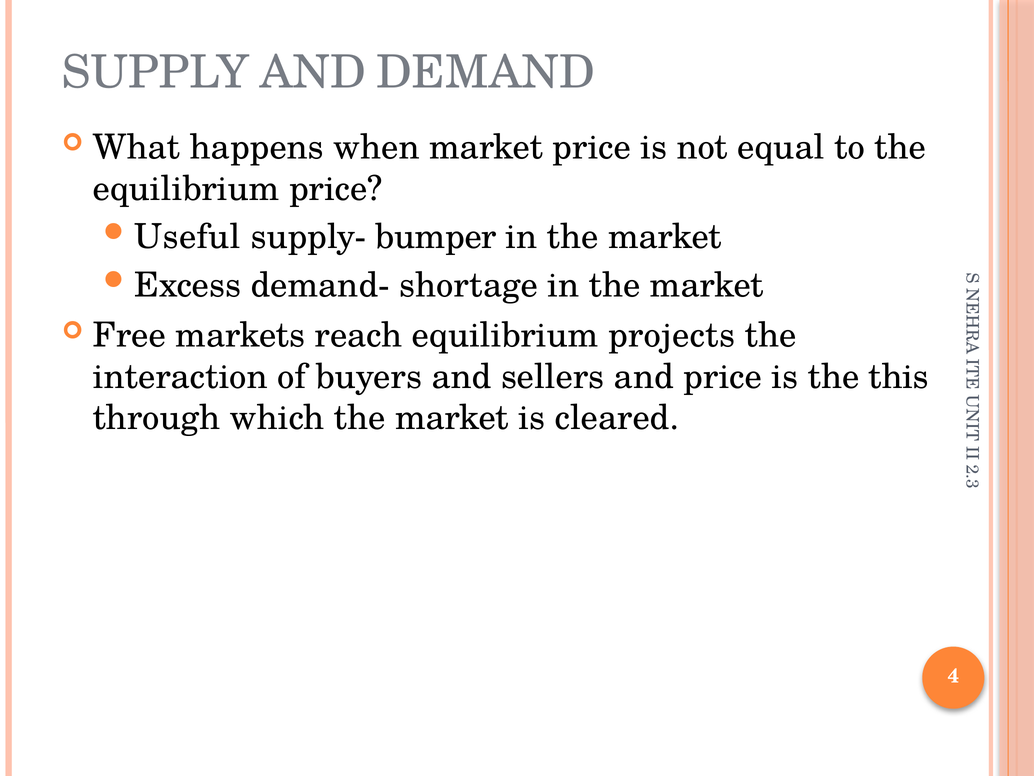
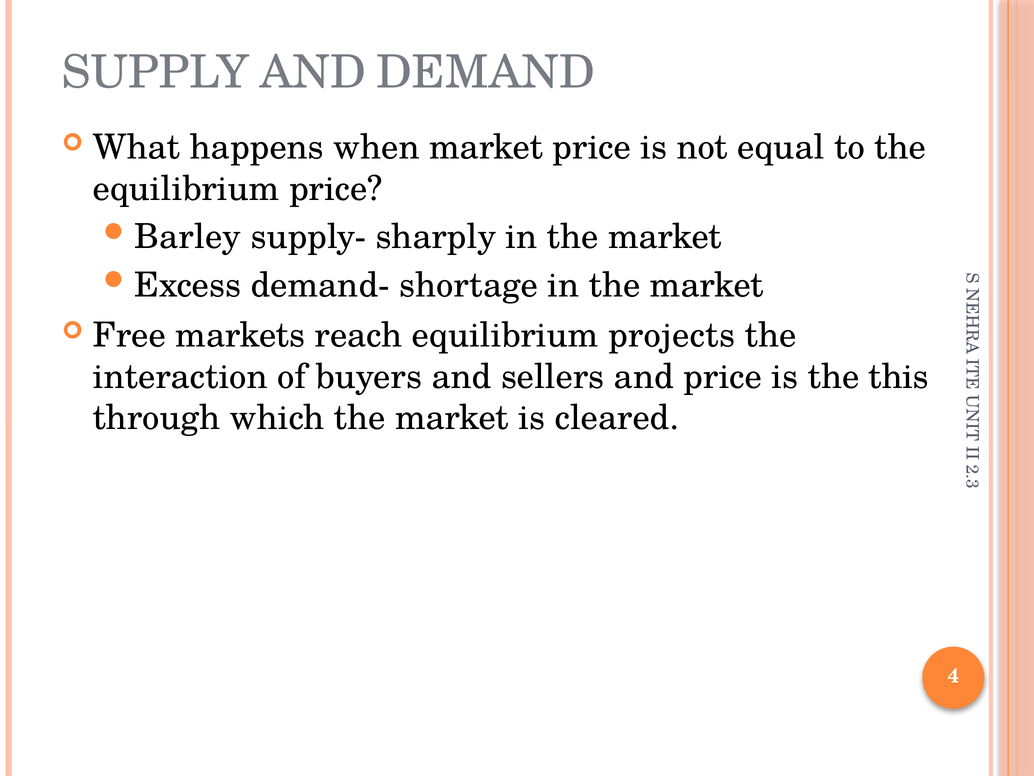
Useful: Useful -> Barley
bumper: bumper -> sharply
